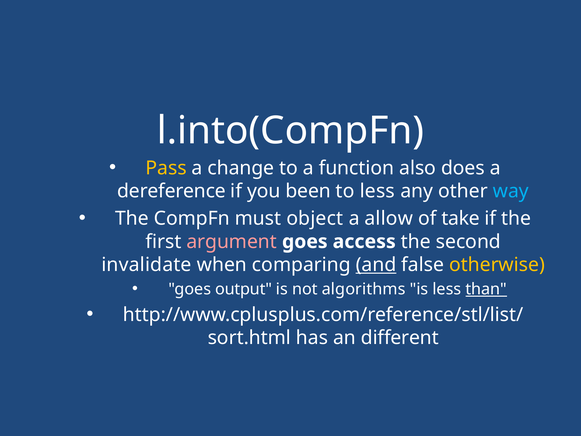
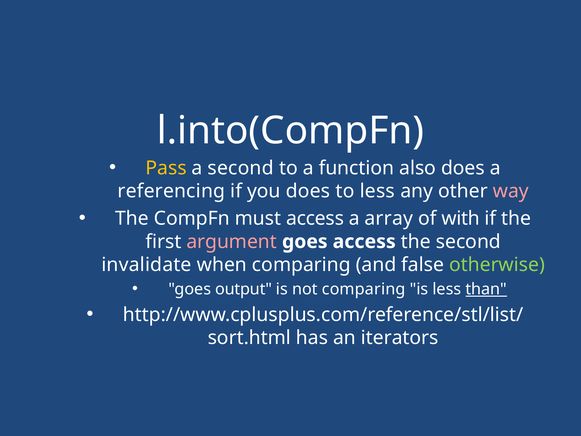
a change: change -> second
dereference: dereference -> referencing
you been: been -> does
way colour: light blue -> pink
must object: object -> access
allow: allow -> array
take: take -> with
and underline: present -> none
otherwise colour: yellow -> light green
not algorithms: algorithms -> comparing
different: different -> iterators
